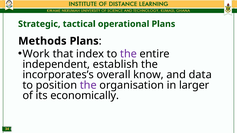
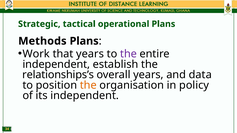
that index: index -> years
incorporates’s: incorporates’s -> relationships’s
overall know: know -> years
the at (88, 85) colour: purple -> orange
larger: larger -> policy
its economically: economically -> independent
